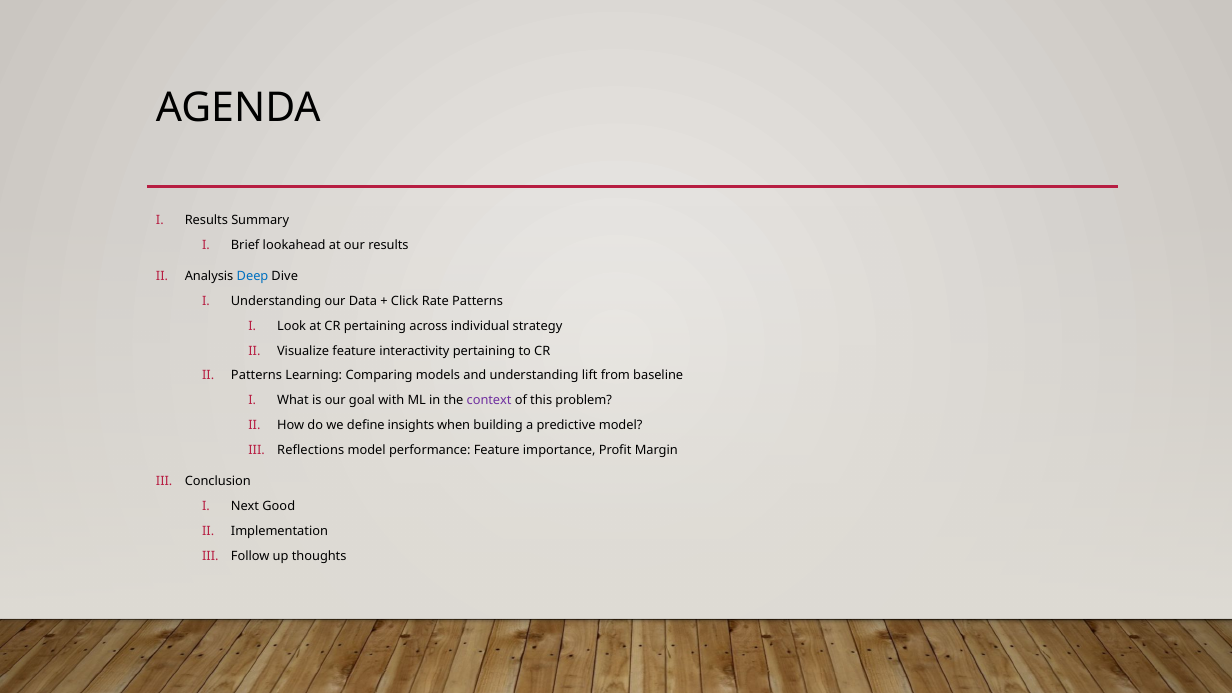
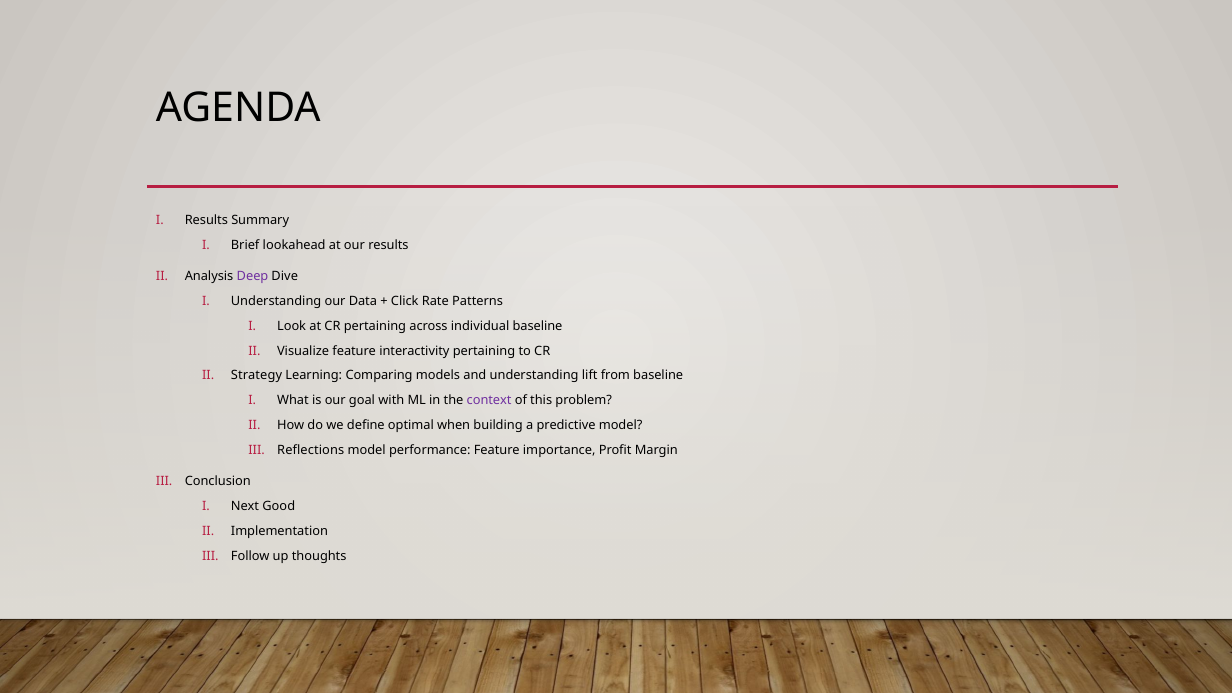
Deep colour: blue -> purple
individual strategy: strategy -> baseline
Patterns at (257, 376): Patterns -> Strategy
insights: insights -> optimal
